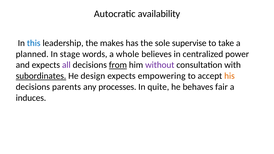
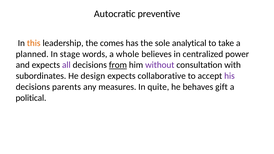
availability: availability -> preventive
this colour: blue -> orange
makes: makes -> comes
supervise: supervise -> analytical
subordinates underline: present -> none
empowering: empowering -> collaborative
his colour: orange -> purple
processes: processes -> measures
fair: fair -> gift
induces: induces -> political
